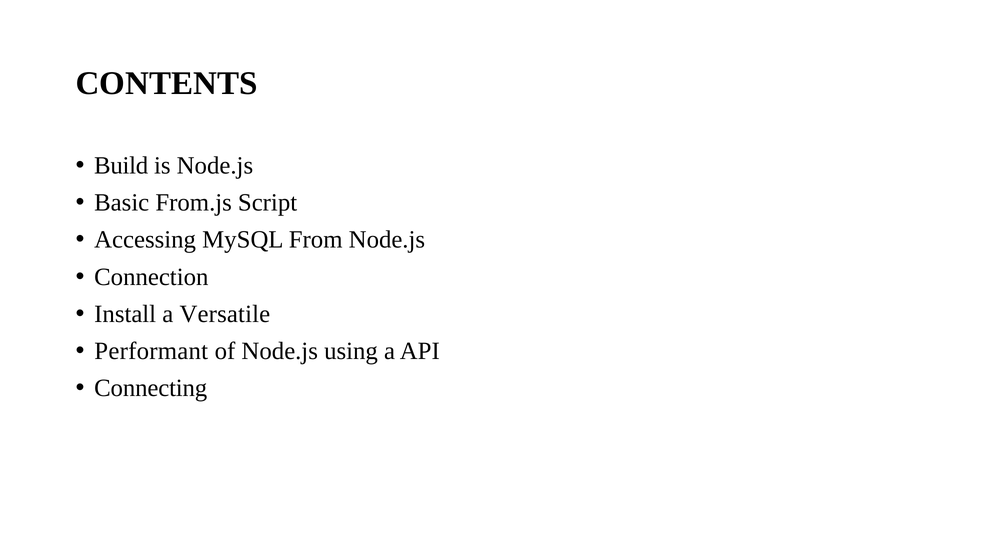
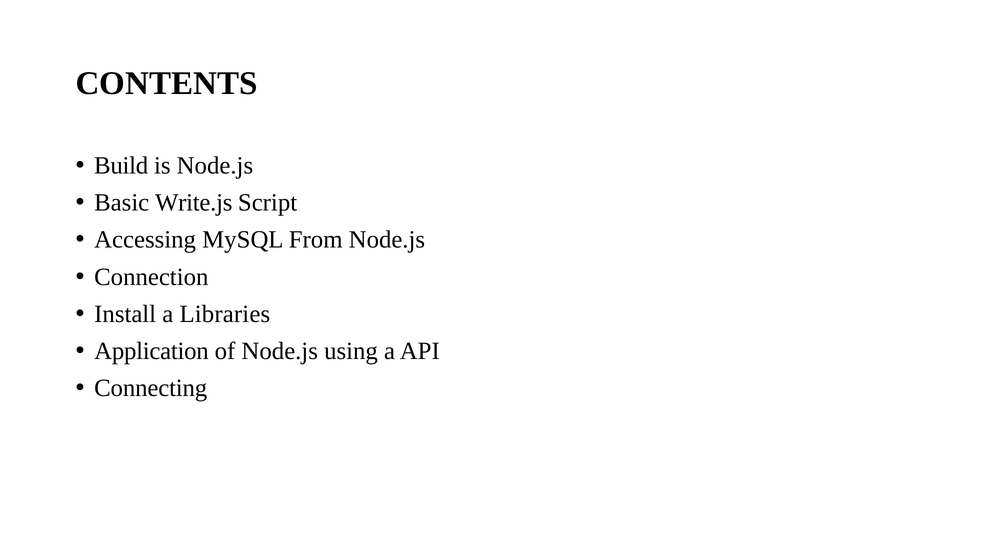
From.js: From.js -> Write.js
Versatile: Versatile -> Libraries
Performant: Performant -> Application
